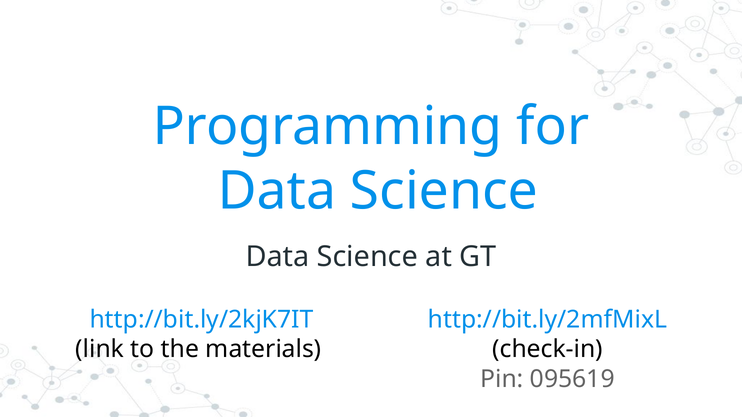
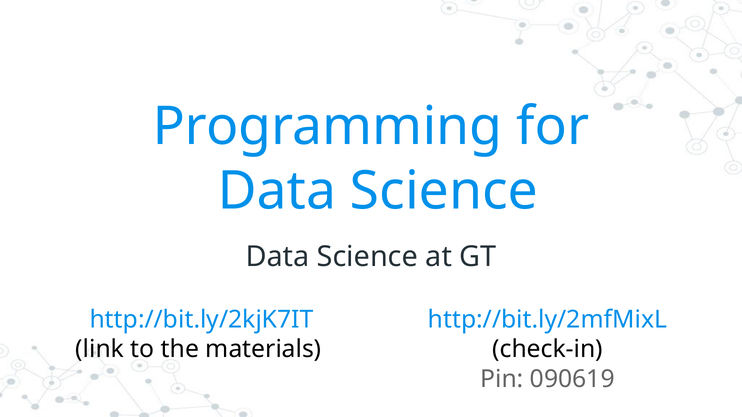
095619: 095619 -> 090619
